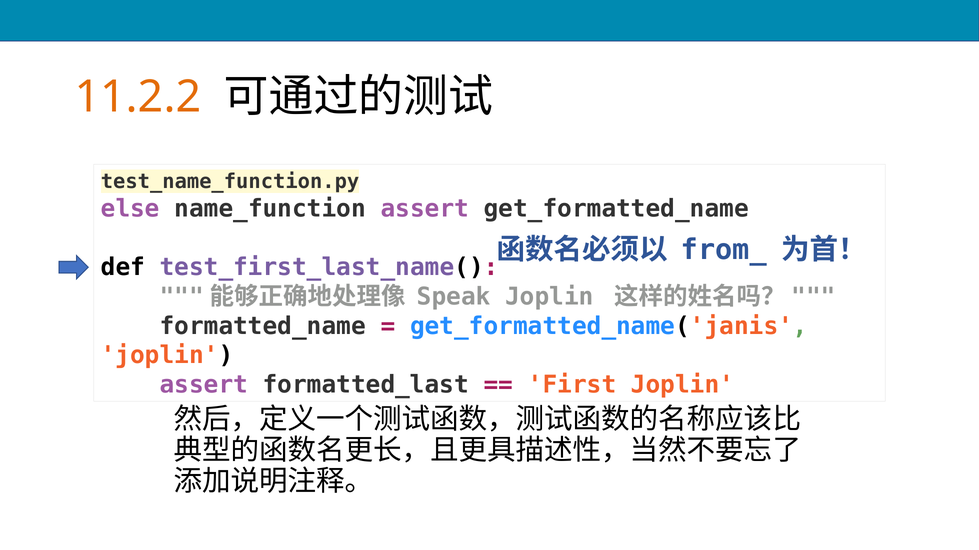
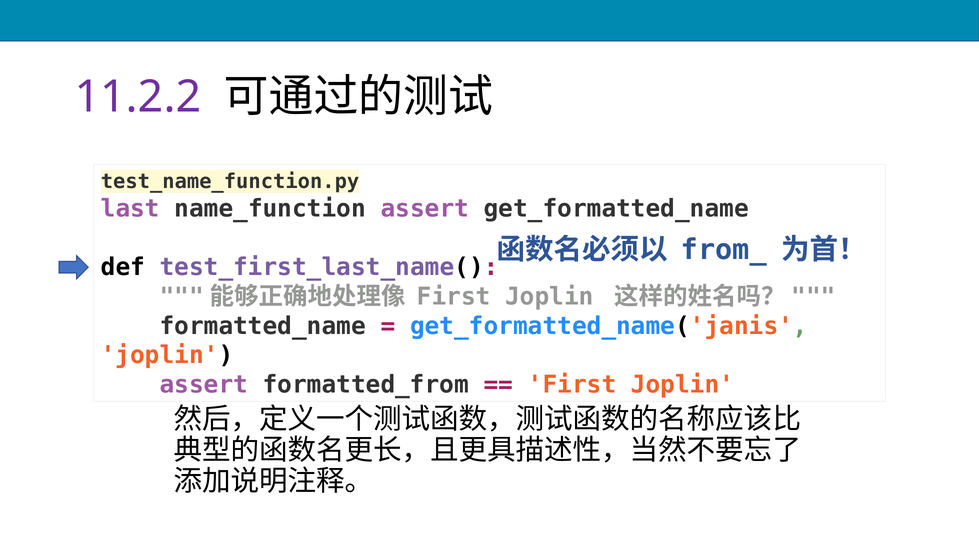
11.2.2 colour: orange -> purple
else: else -> last
Speak at (454, 297): Speak -> First
formatted_last: formatted_last -> formatted_from
